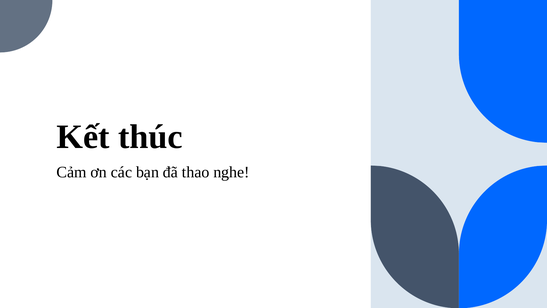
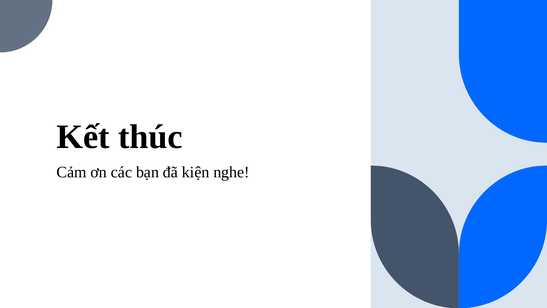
thao: thao -> kiện
